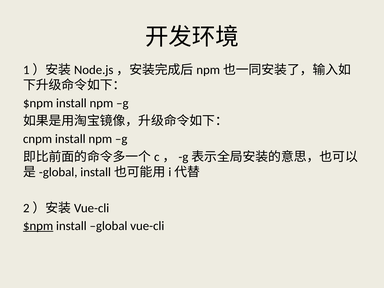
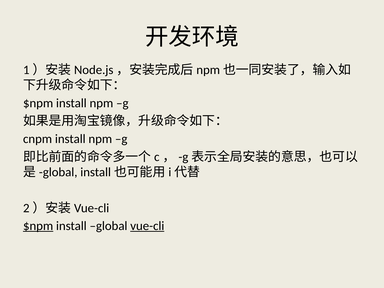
vue-cli underline: none -> present
